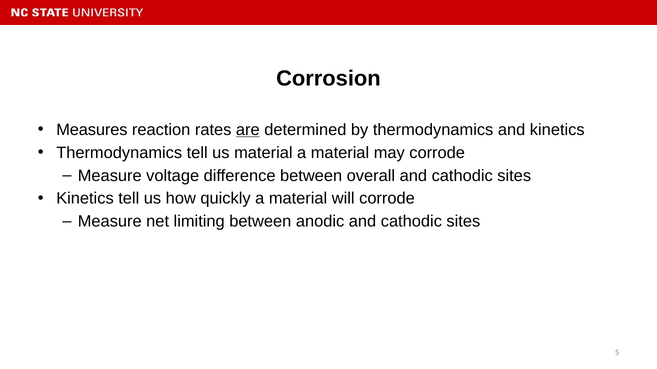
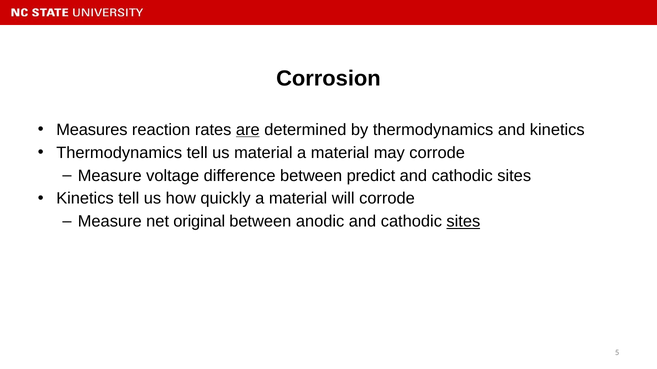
overall: overall -> predict
limiting: limiting -> original
sites at (463, 222) underline: none -> present
